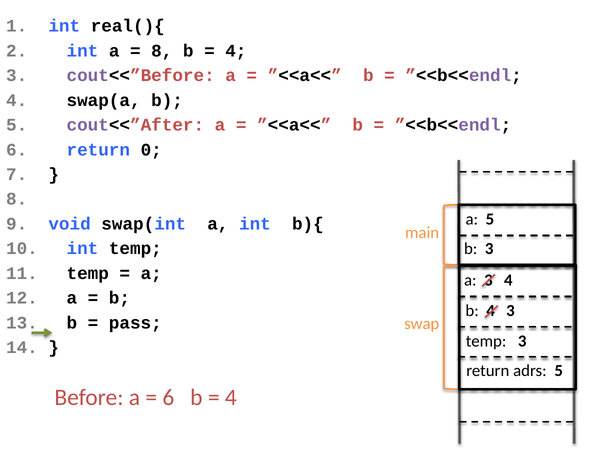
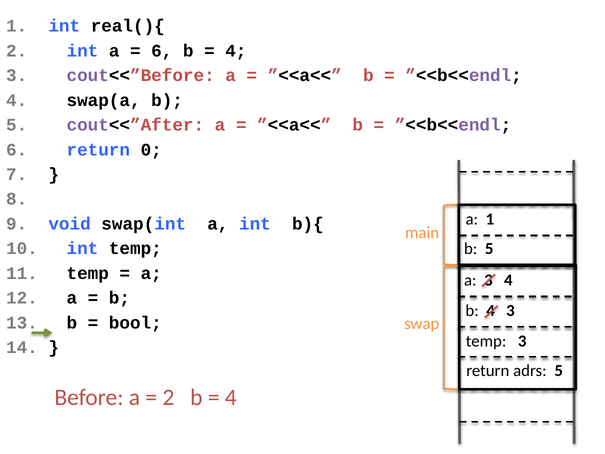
8 at (162, 51): 8 -> 6
a 5: 5 -> 1
3 at (489, 249): 3 -> 5
pass: pass -> bool
6 at (168, 397): 6 -> 2
